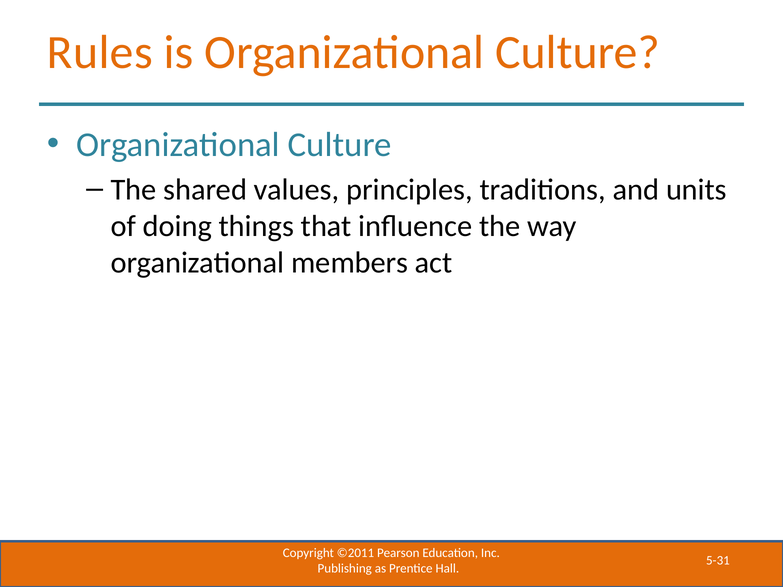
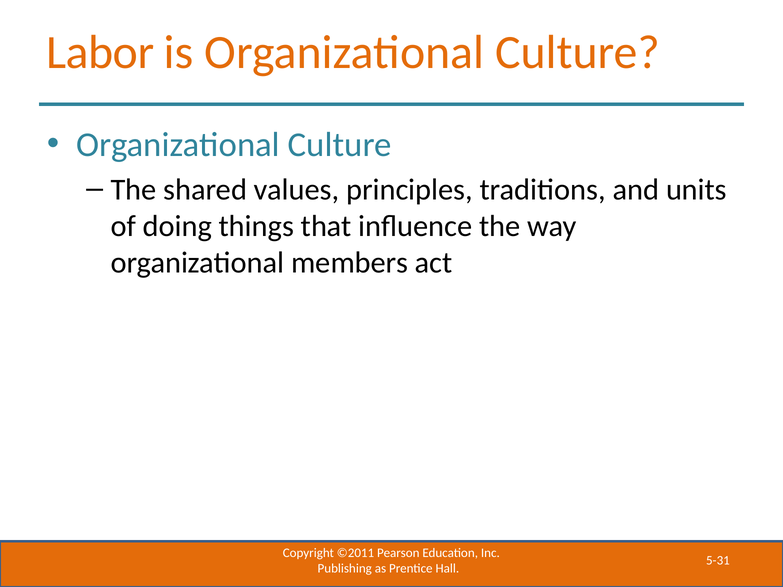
Rules: Rules -> Labor
